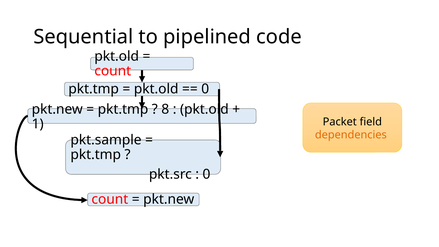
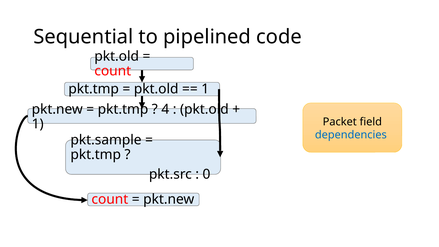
0 at (205, 89): 0 -> 1
8: 8 -> 4
dependencies colour: orange -> blue
